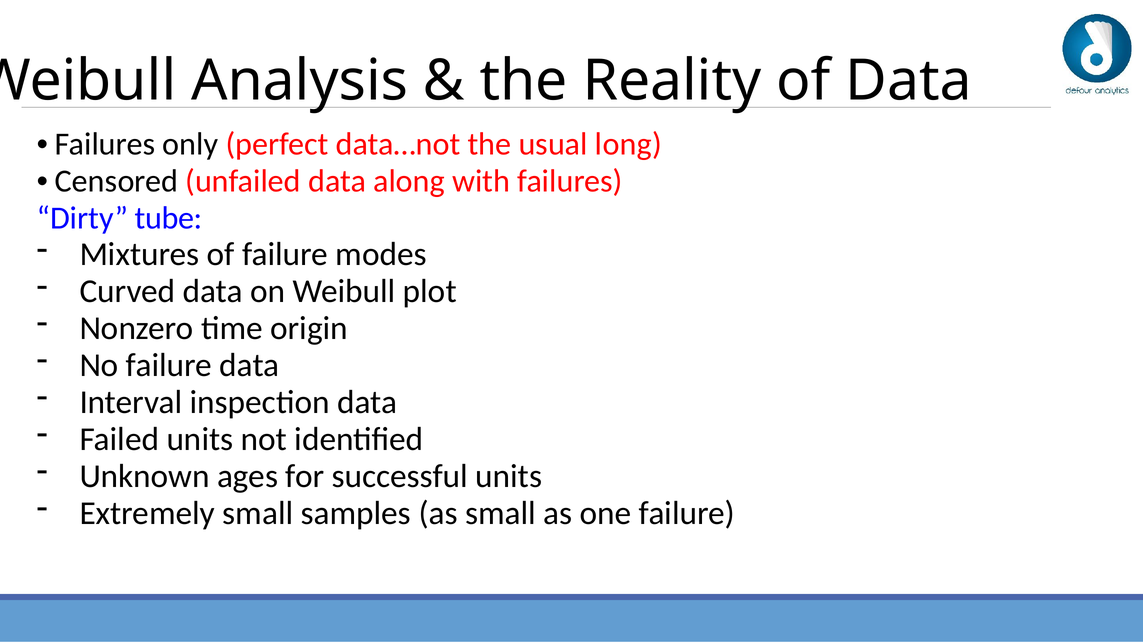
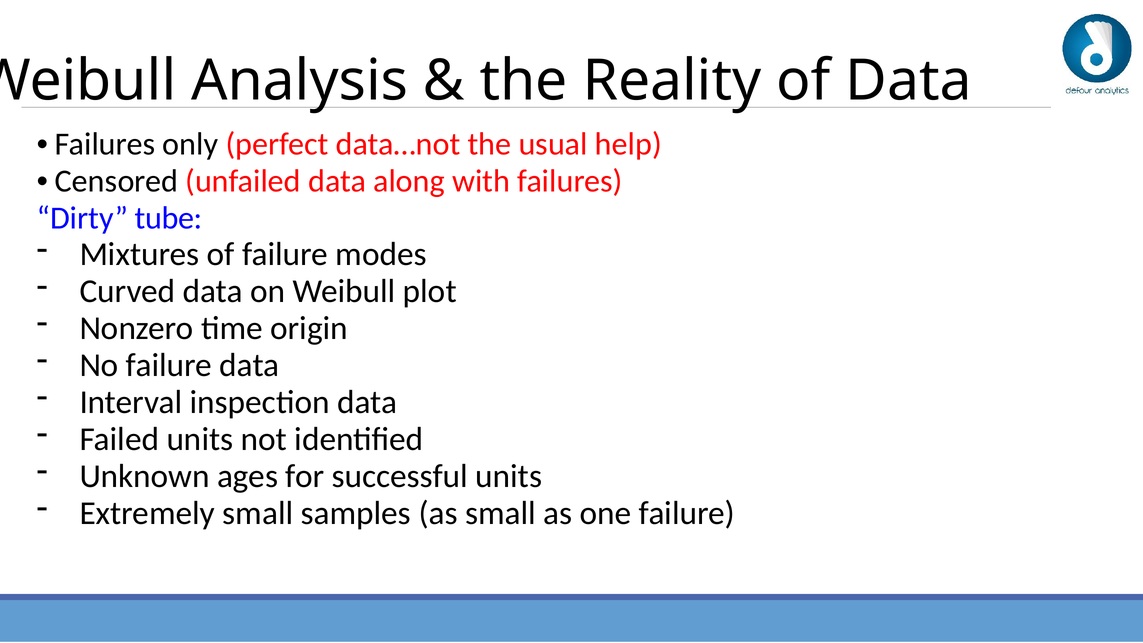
long: long -> help
